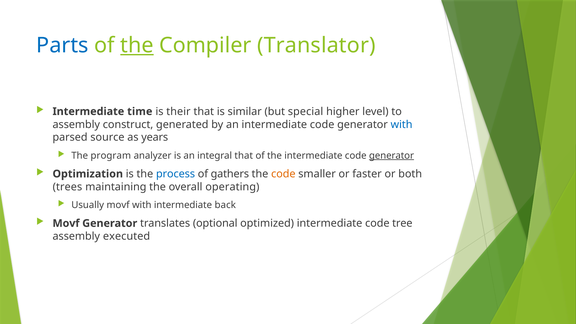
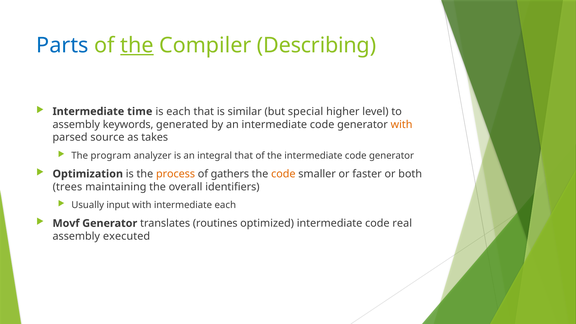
Translator: Translator -> Describing
is their: their -> each
construct: construct -> keywords
with at (402, 124) colour: blue -> orange
years: years -> takes
generator at (392, 156) underline: present -> none
process colour: blue -> orange
operating: operating -> identifiers
Usually movf: movf -> input
intermediate back: back -> each
optional: optional -> routines
tree: tree -> real
